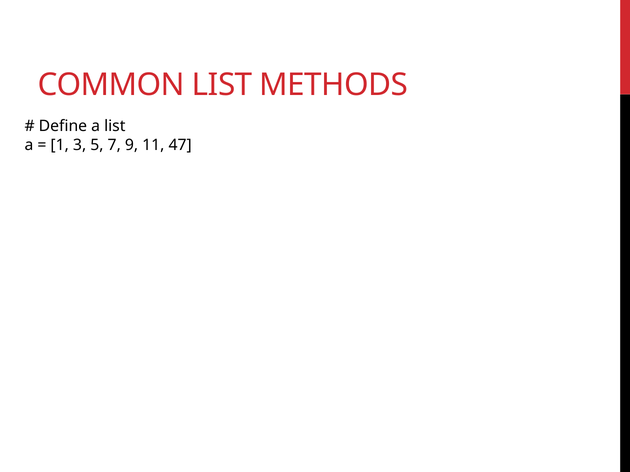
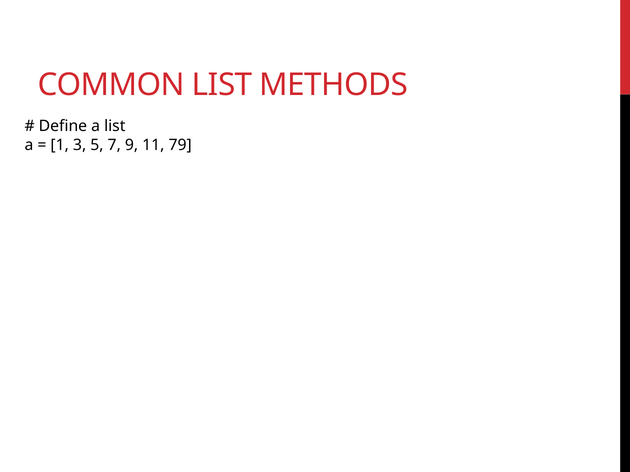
47: 47 -> 79
